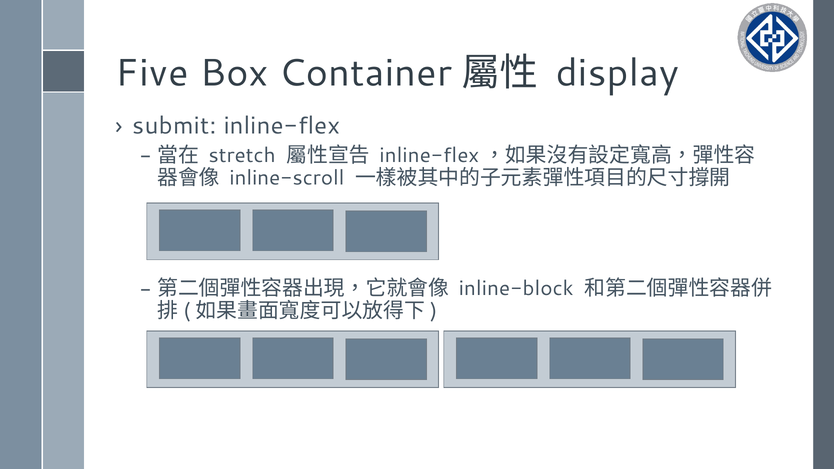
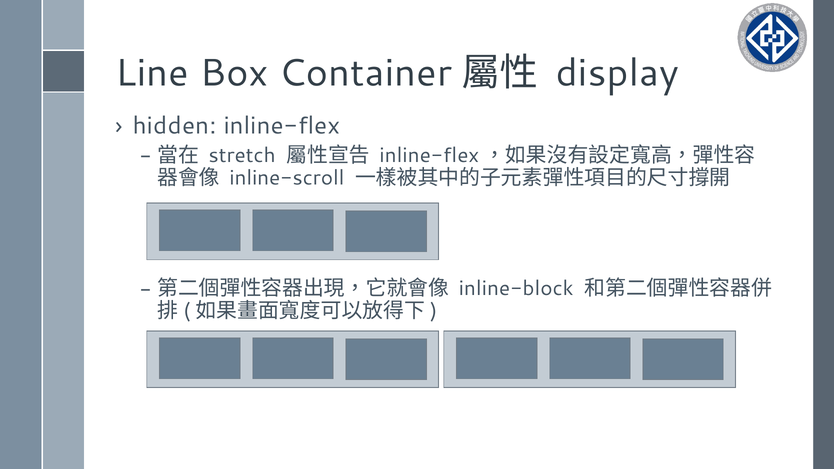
Five: Five -> Line
submit: submit -> hidden
